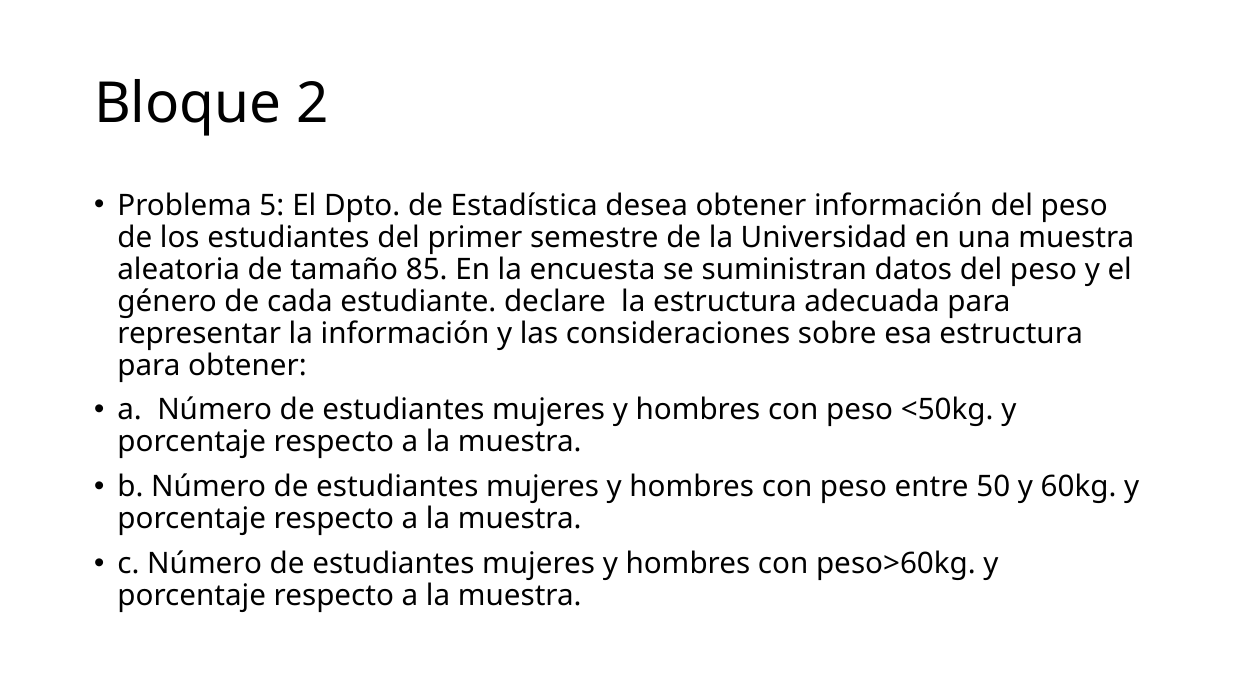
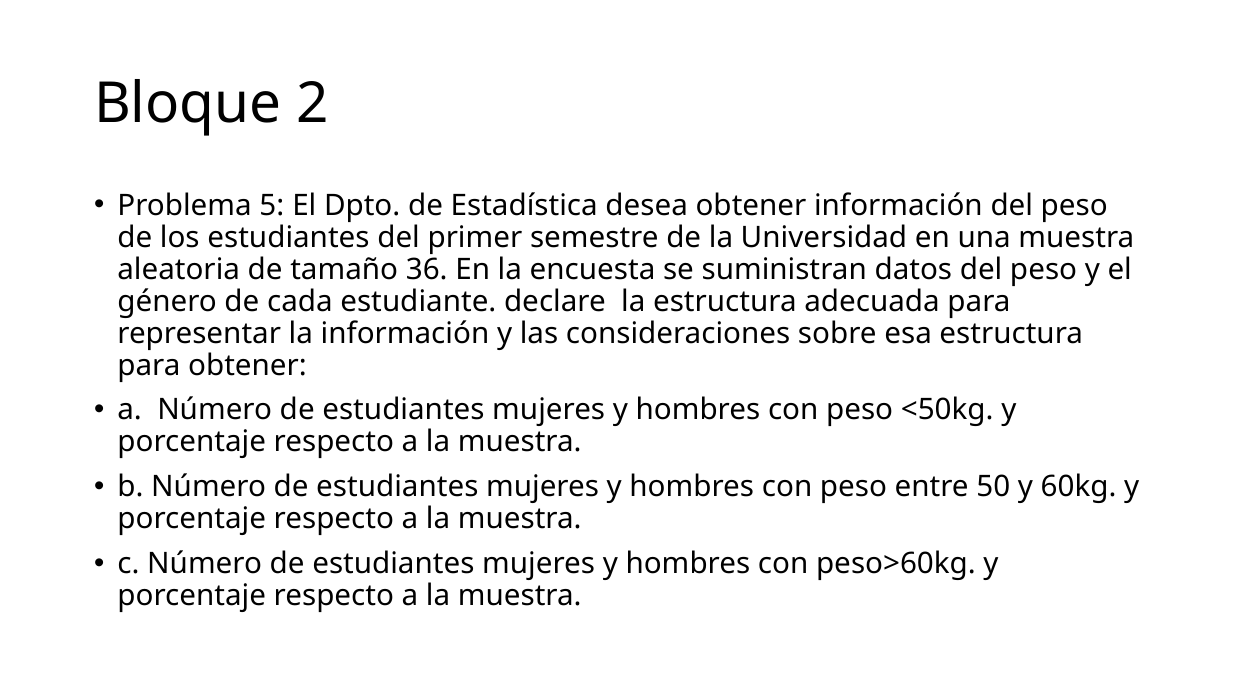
85: 85 -> 36
